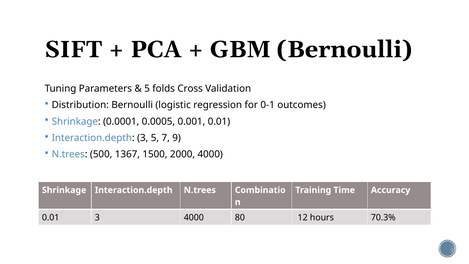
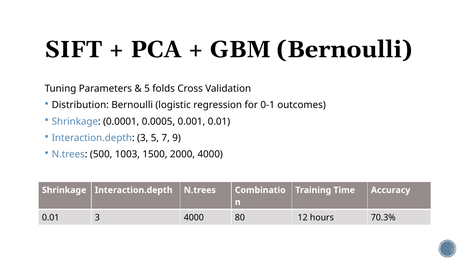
1367: 1367 -> 1003
